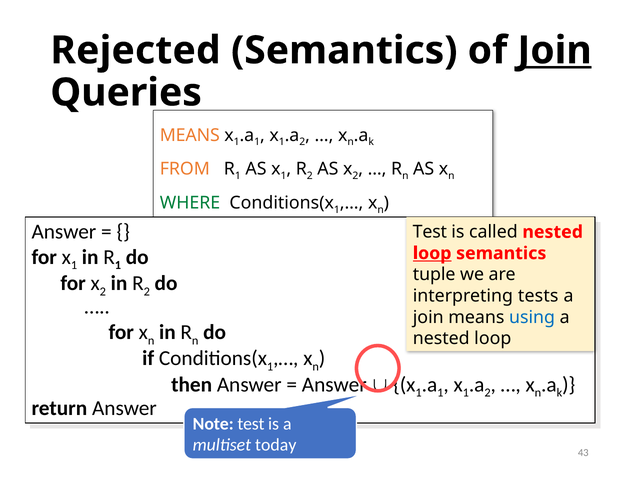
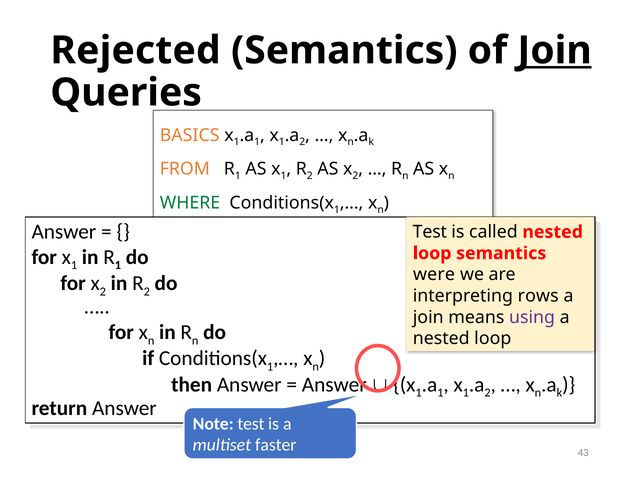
MEANS at (190, 135): MEANS -> BASICS
loop at (432, 253) underline: present -> none
tuple: tuple -> were
tests: tests -> rows
using colour: blue -> purple
today: today -> faster
